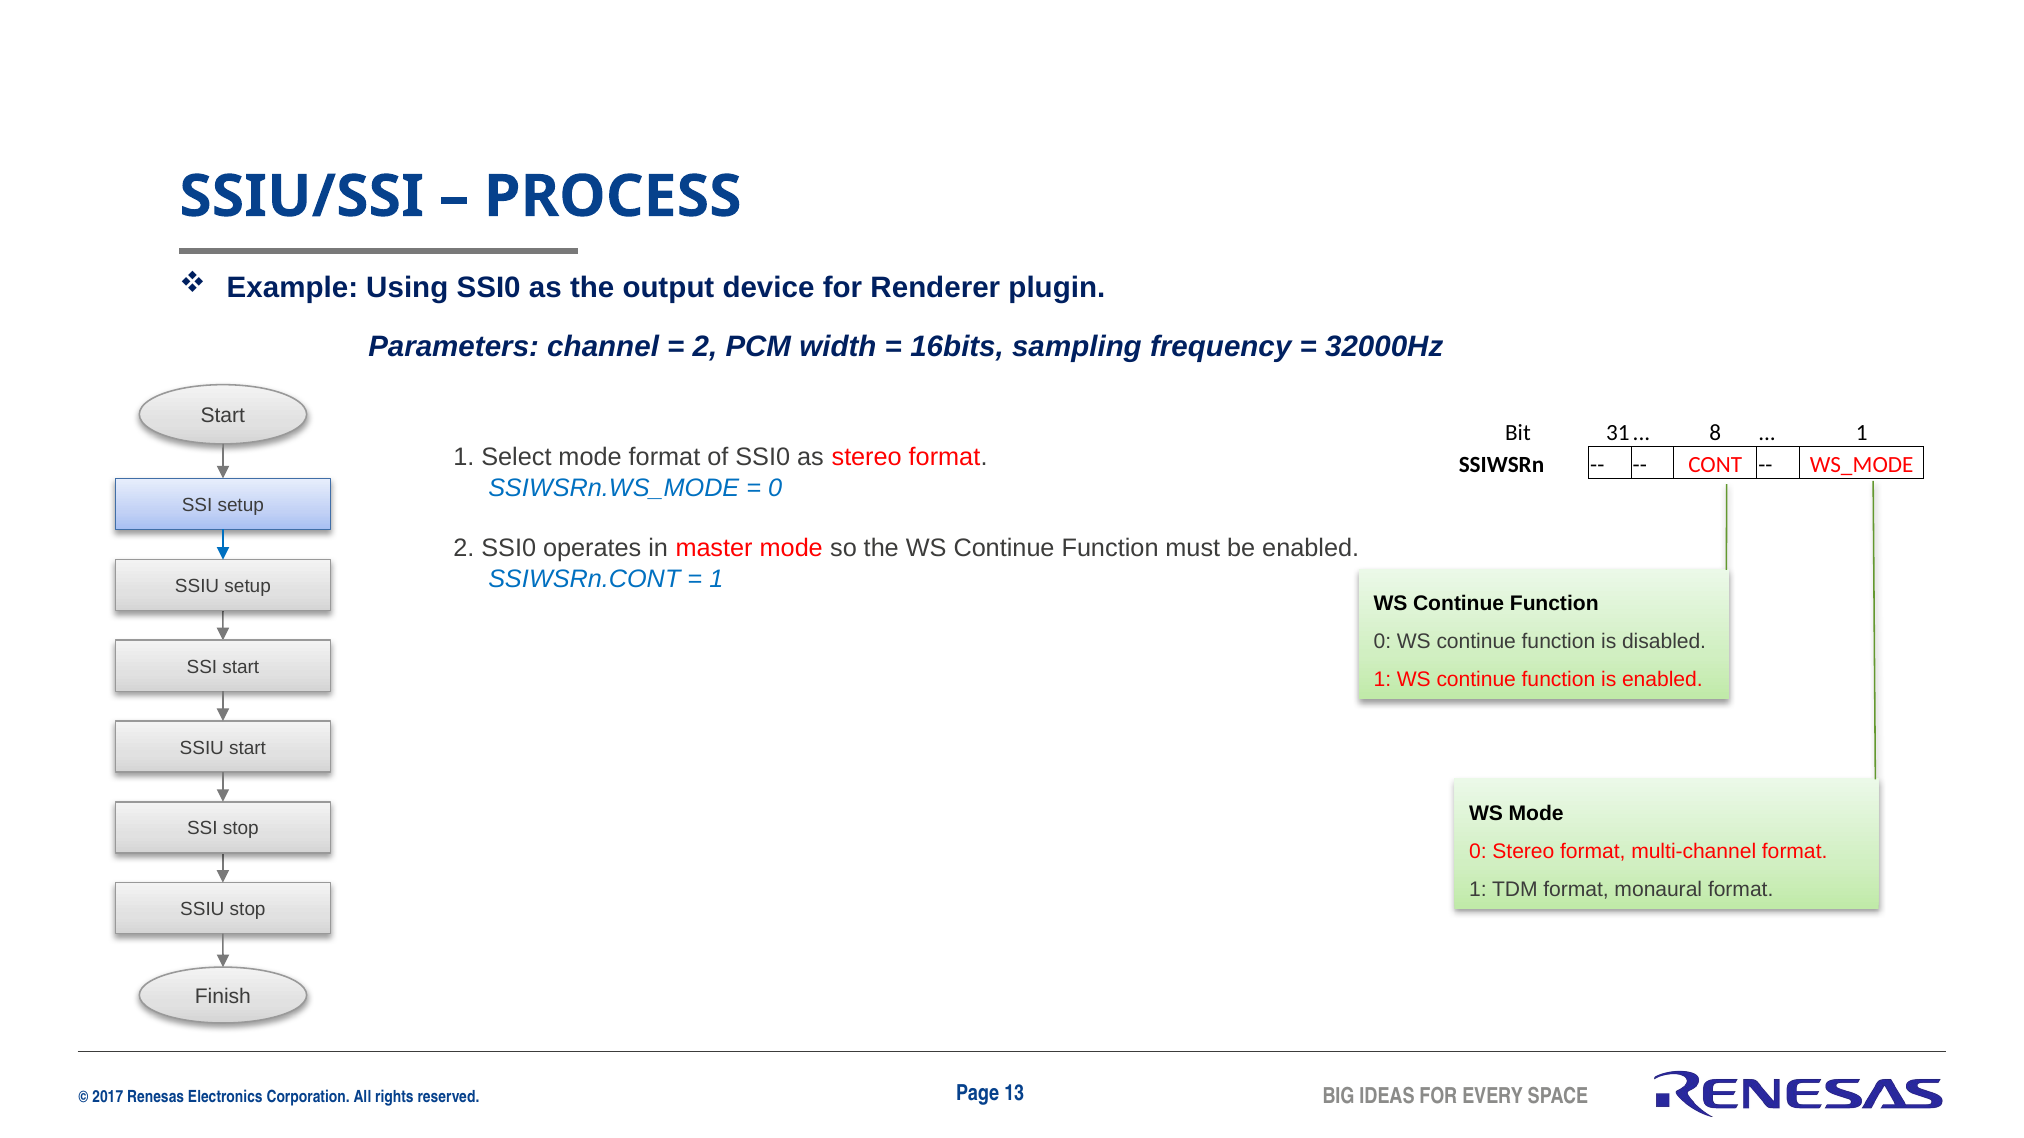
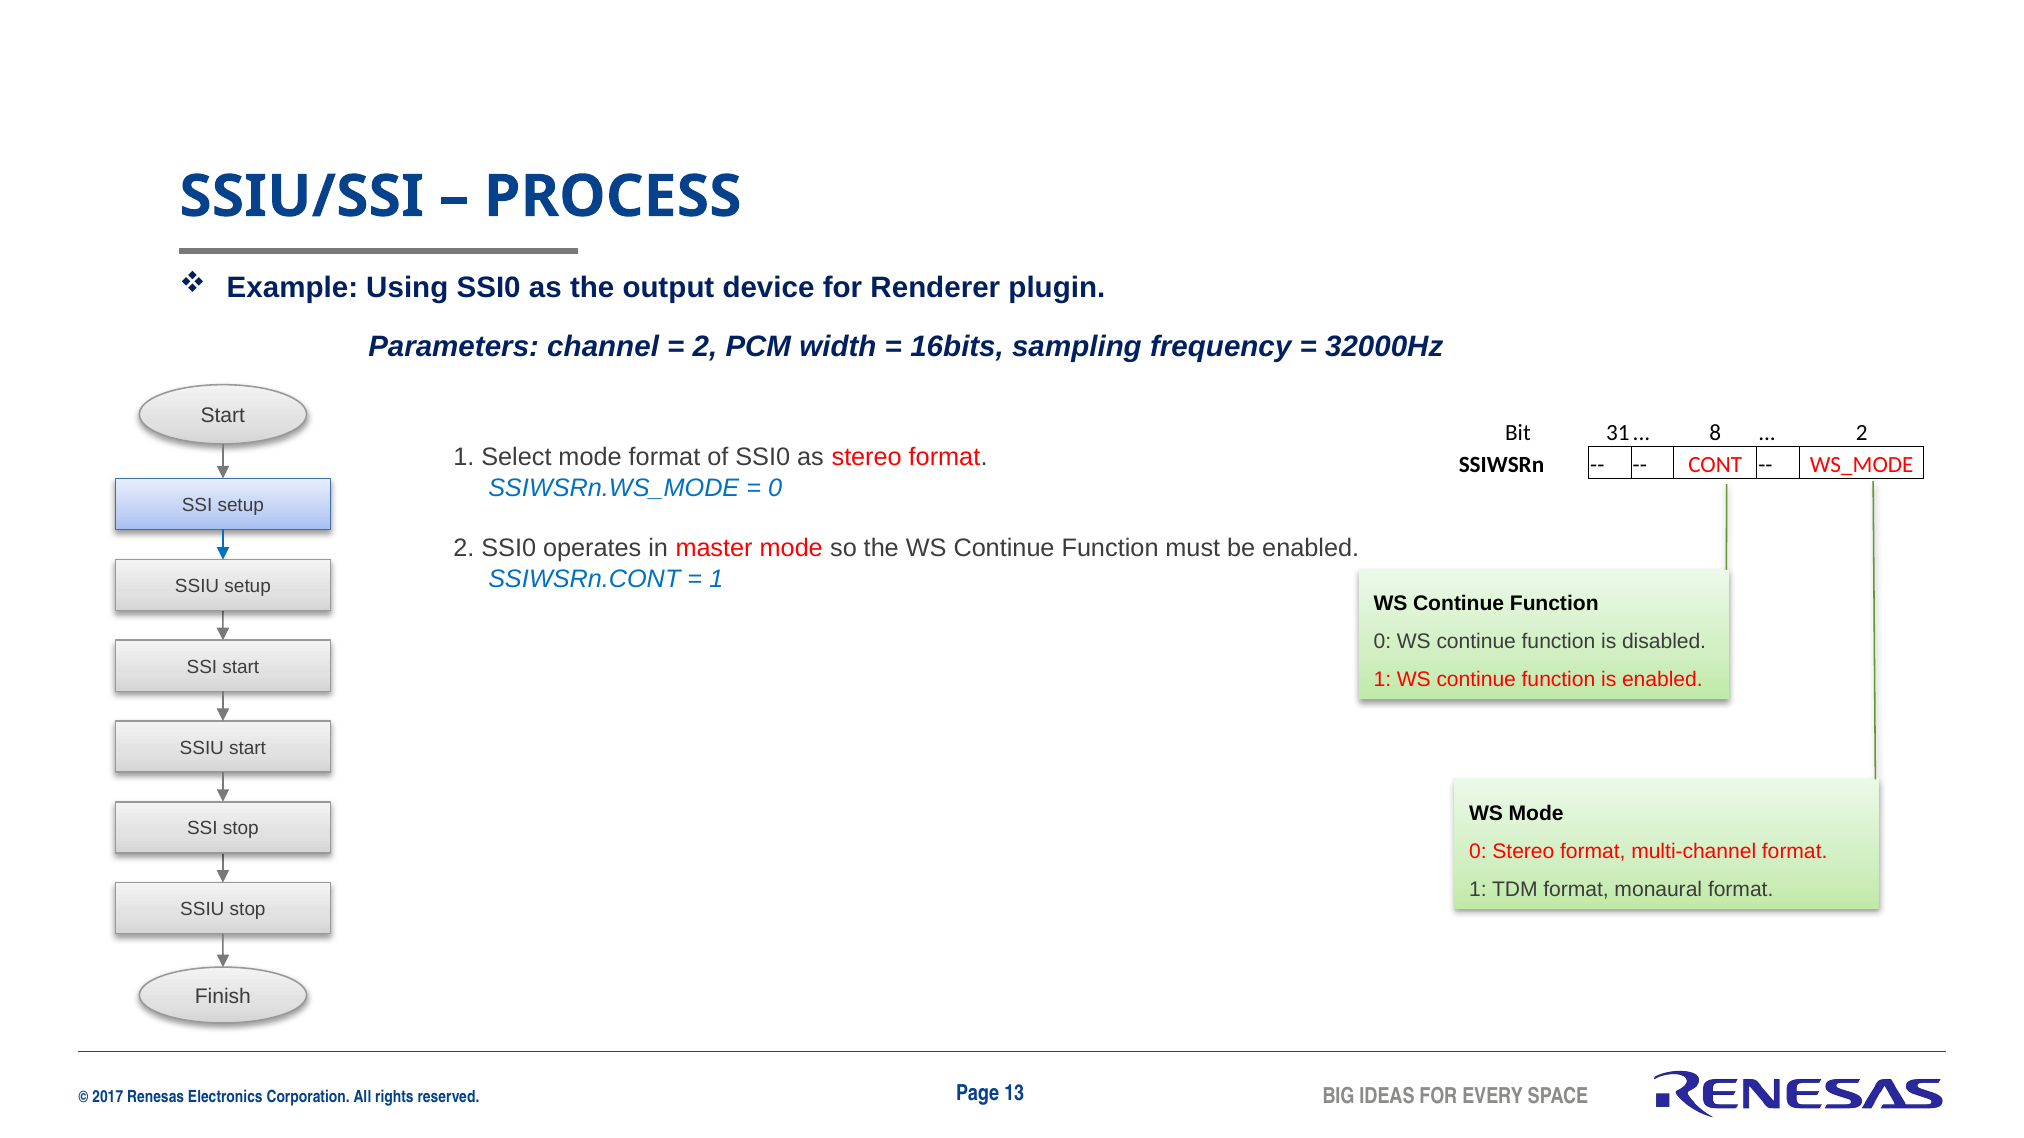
1 at (1862, 433): 1 -> 2
